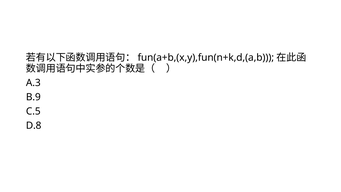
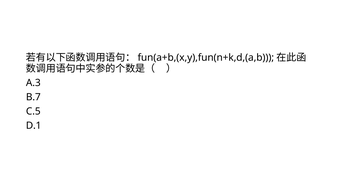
B.9: B.9 -> B.7
D.8: D.8 -> D.1
